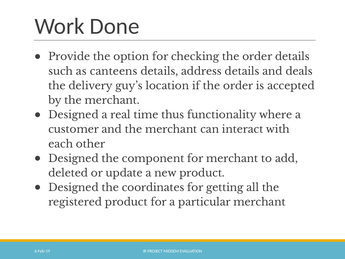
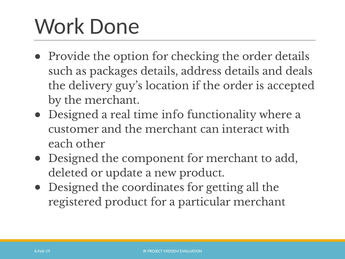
canteens: canteens -> packages
thus: thus -> info
